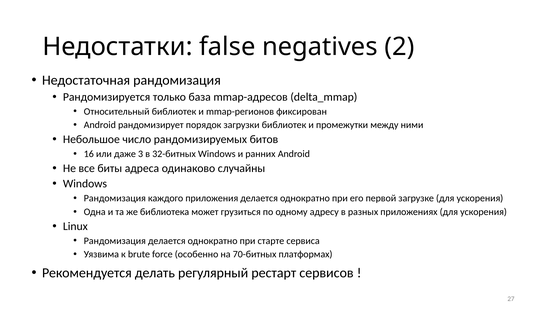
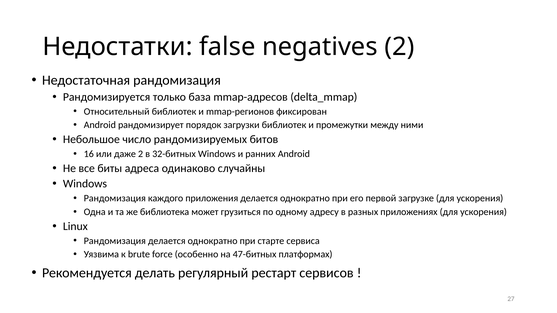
даже 3: 3 -> 2
70-битных: 70-битных -> 47-битных
